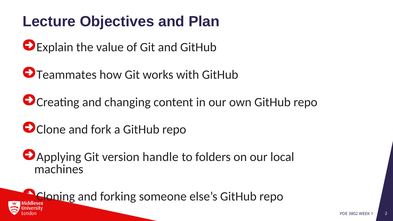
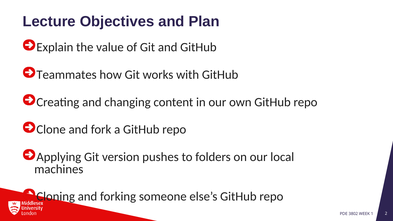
handle: handle -> pushes
